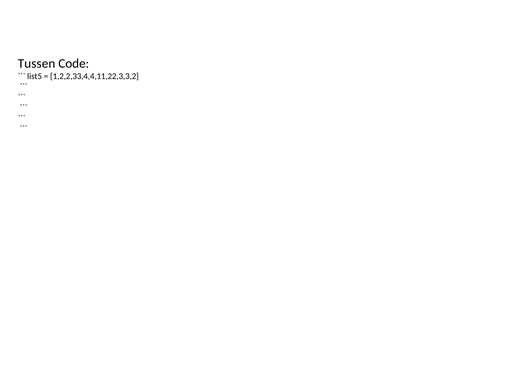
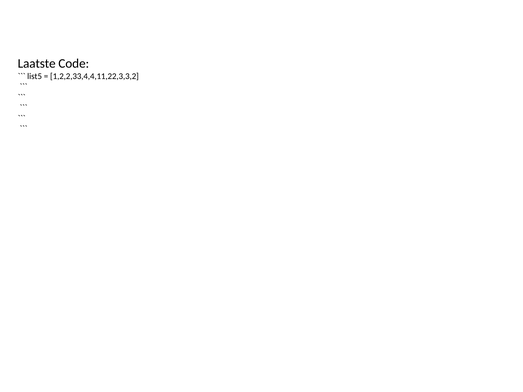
Tussen: Tussen -> Laatste
